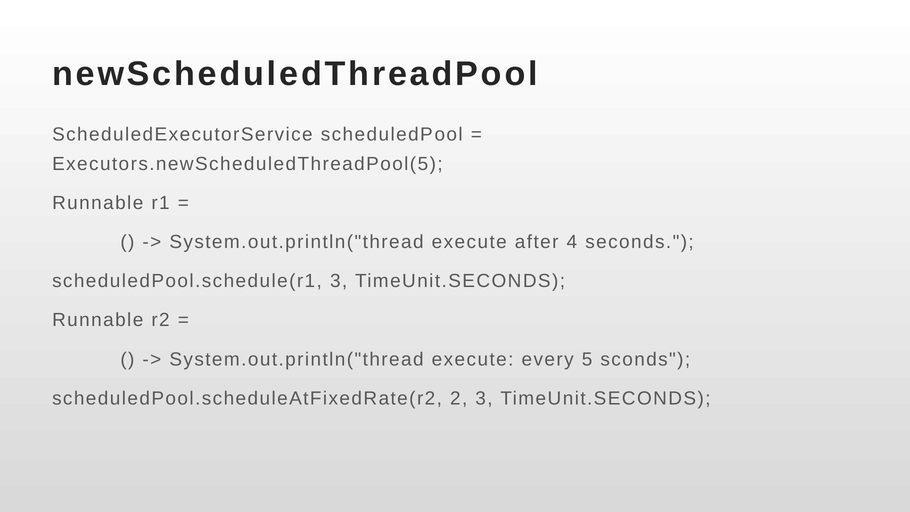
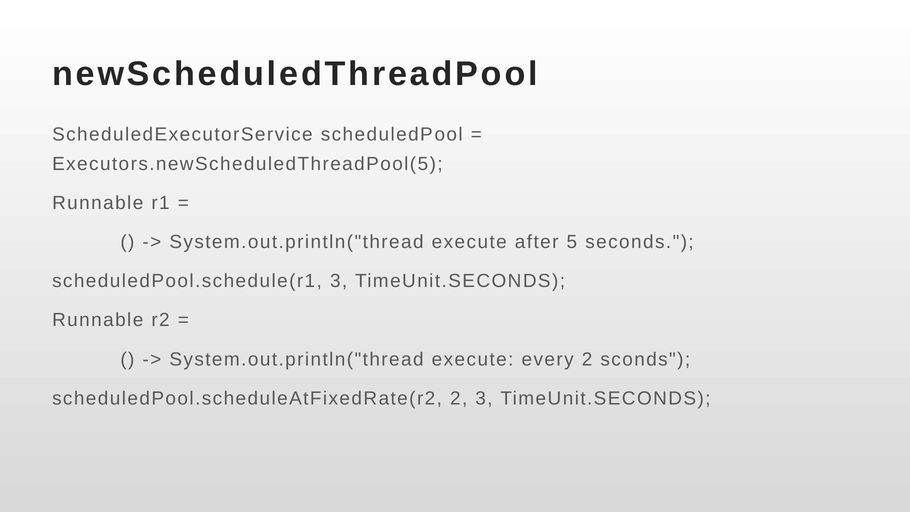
4: 4 -> 5
every 5: 5 -> 2
